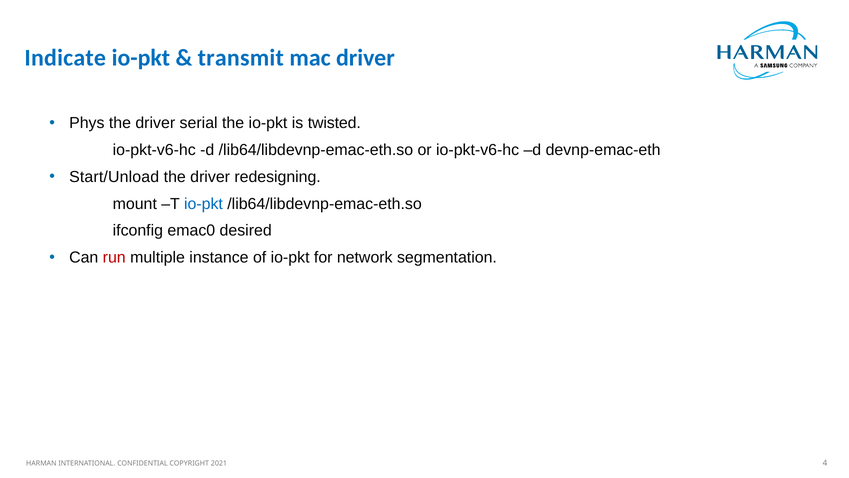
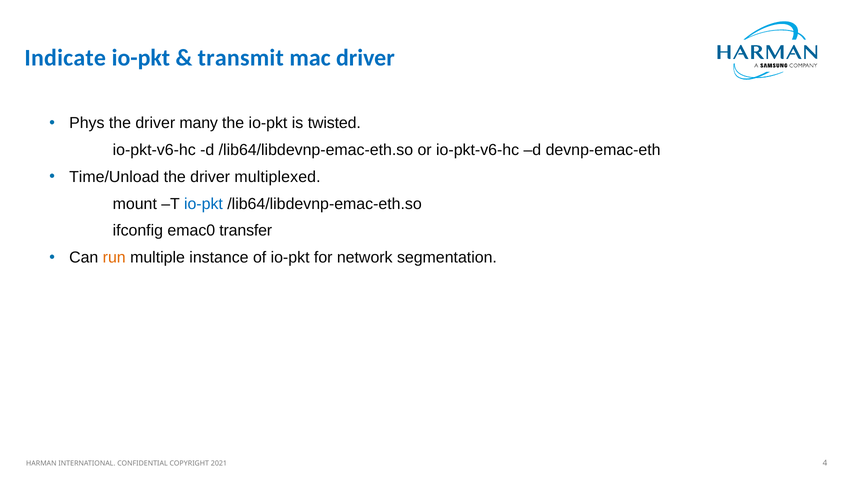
serial: serial -> many
Start/Unload: Start/Unload -> Time/Unload
redesigning: redesigning -> multiplexed
desired: desired -> transfer
run colour: red -> orange
